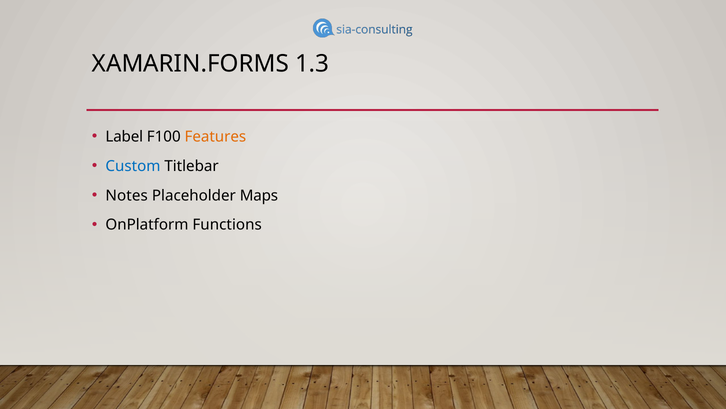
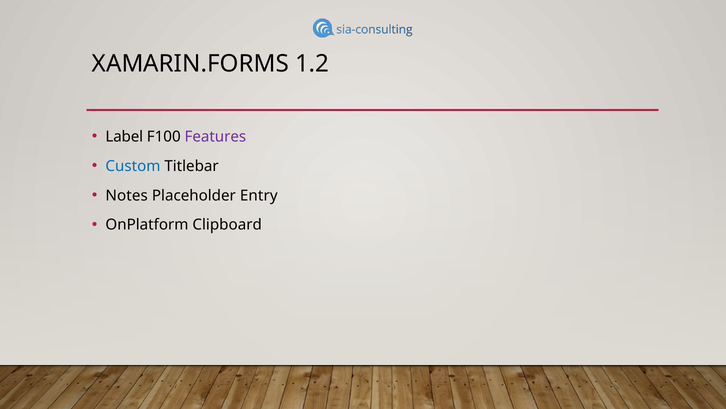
1.3: 1.3 -> 1.2
Features colour: orange -> purple
Maps: Maps -> Entry
Functions: Functions -> Clipboard
